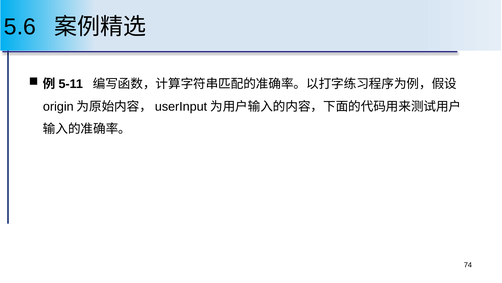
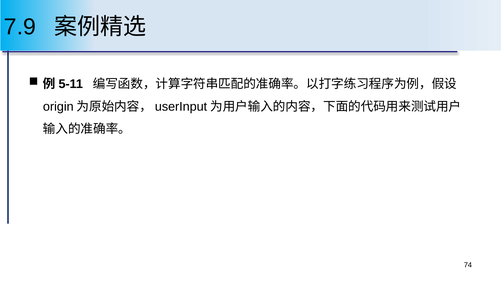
5.6: 5.6 -> 7.9
